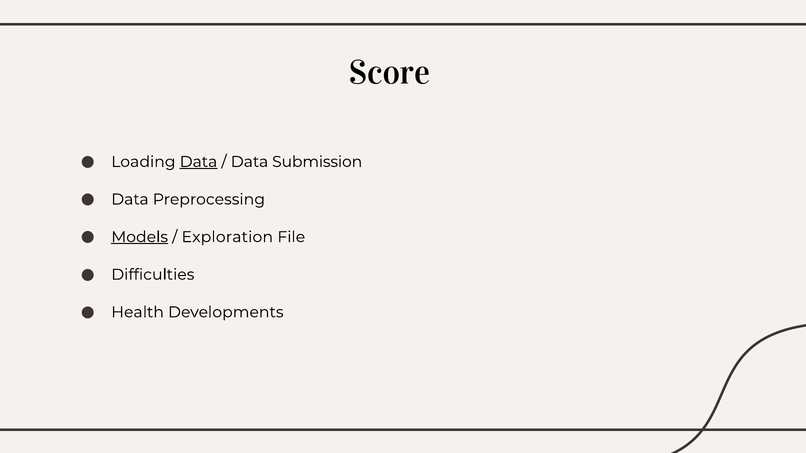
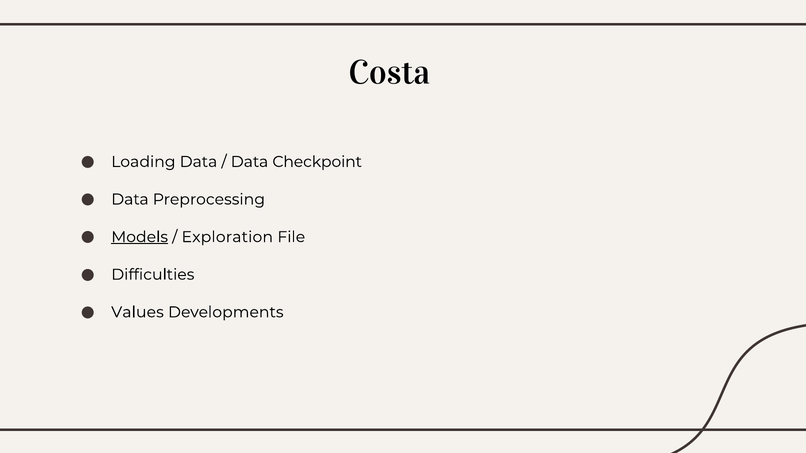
Score: Score -> Costa
Data at (199, 162) underline: present -> none
Submission: Submission -> Checkpoint
Health: Health -> Values
